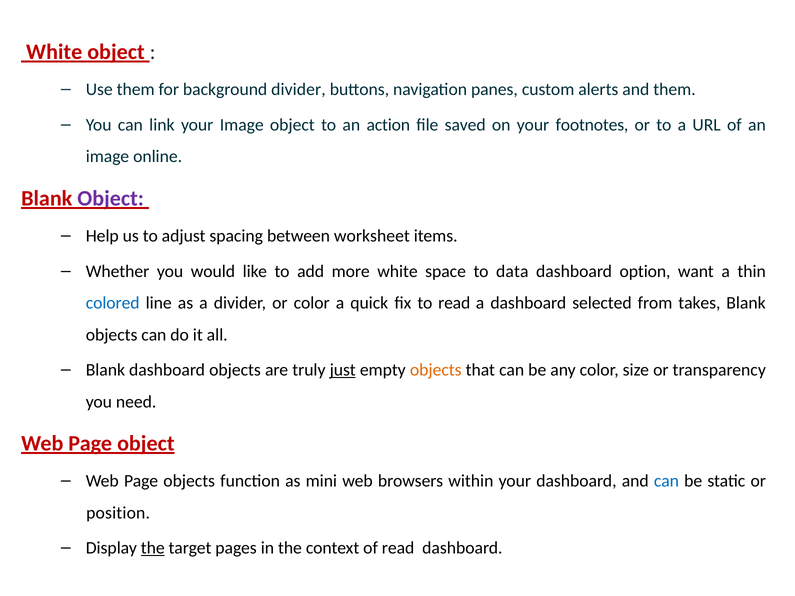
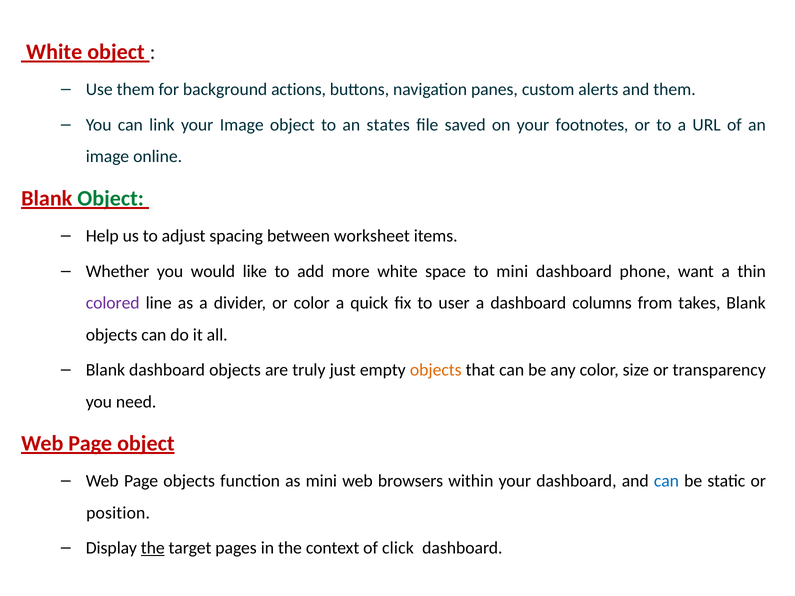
background divider: divider -> actions
action: action -> states
Object at (111, 198) colour: purple -> green
to data: data -> mini
option: option -> phone
colored colour: blue -> purple
to read: read -> user
selected: selected -> columns
just underline: present -> none
of read: read -> click
